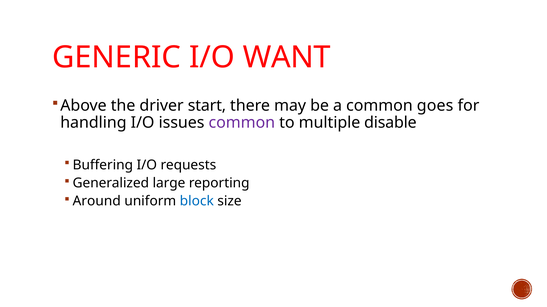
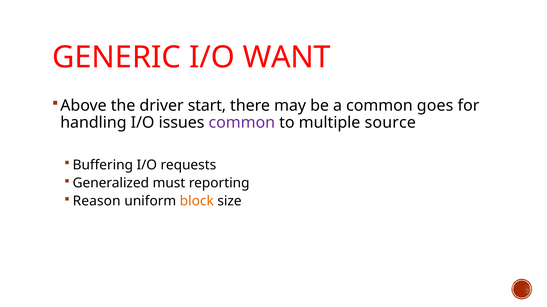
disable: disable -> source
large: large -> must
Around: Around -> Reason
block colour: blue -> orange
